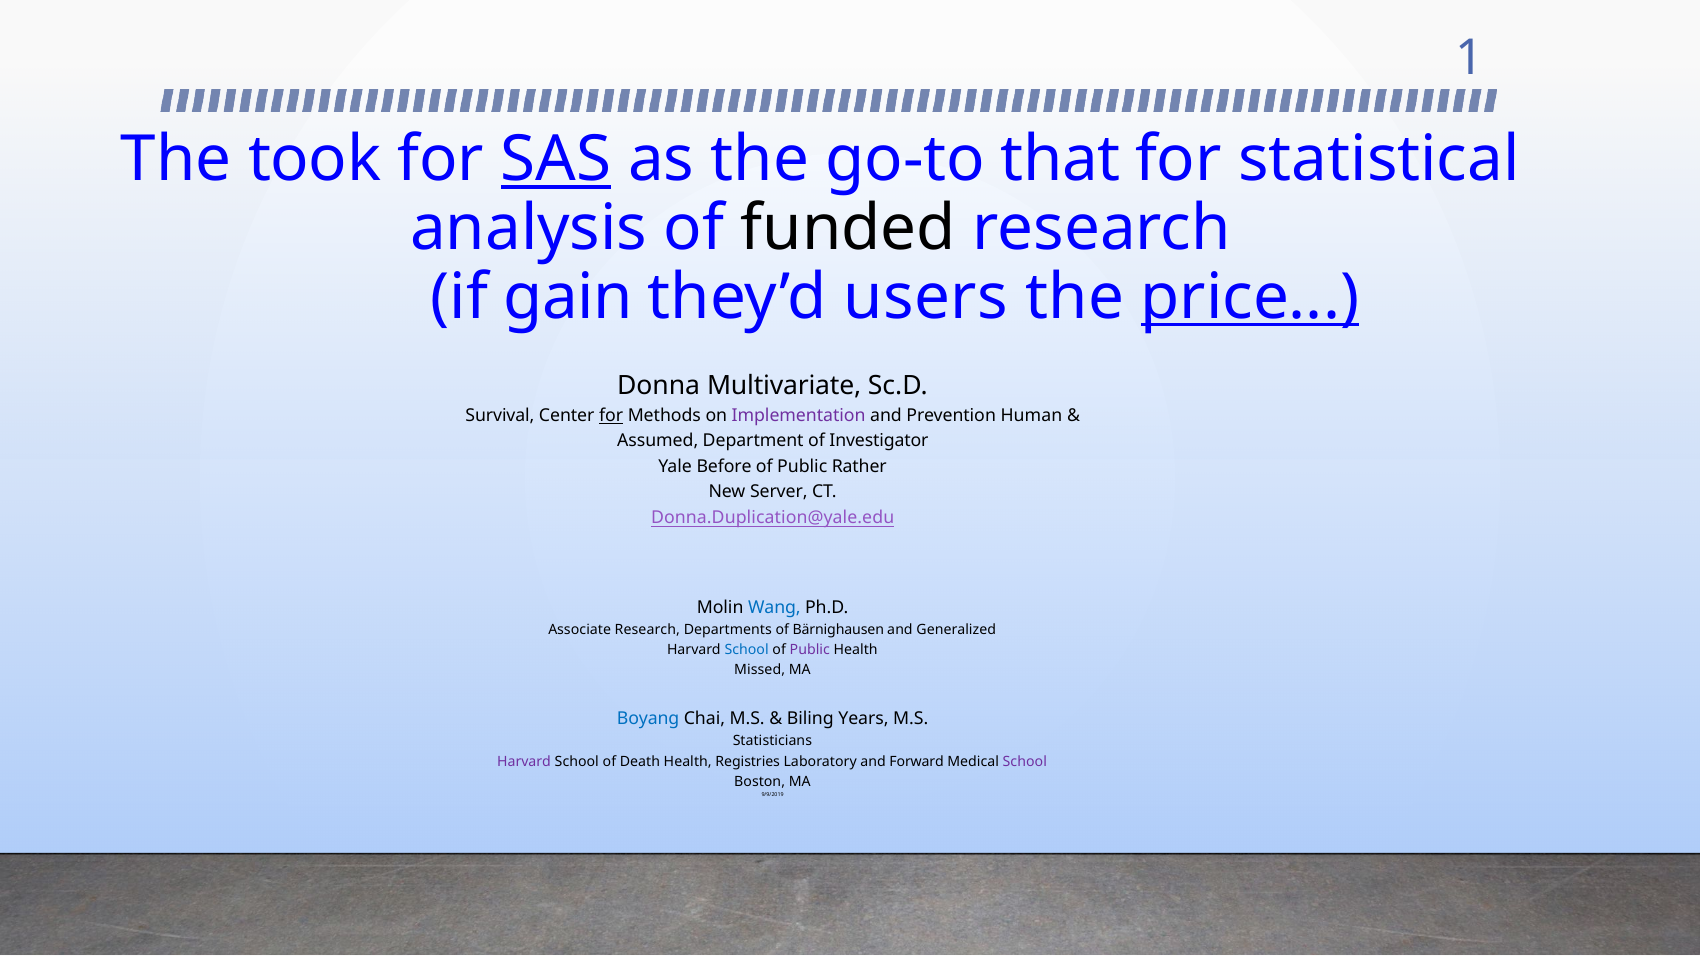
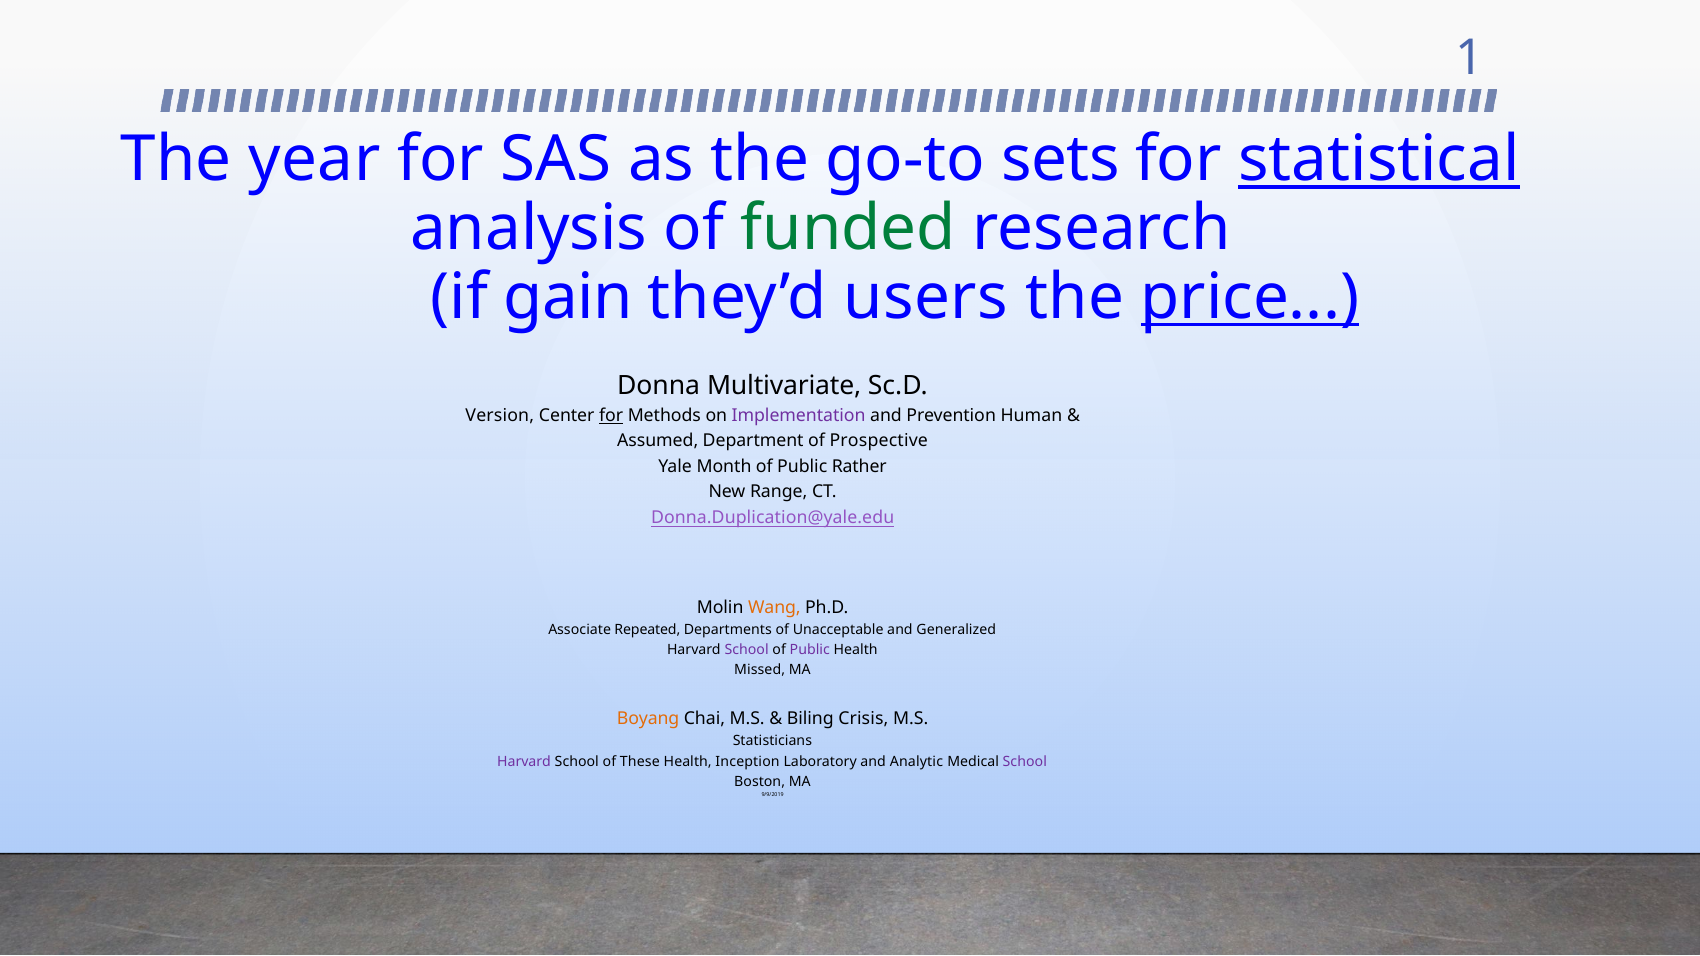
took: took -> year
SAS underline: present -> none
that: that -> sets
statistical underline: none -> present
funded colour: black -> green
Survival: Survival -> Version
Investigator: Investigator -> Prospective
Before: Before -> Month
Server: Server -> Range
Wang colour: blue -> orange
Associate Research: Research -> Repeated
Bärnighausen: Bärnighausen -> Unacceptable
School at (747, 650) colour: blue -> purple
Boyang colour: blue -> orange
Years: Years -> Crisis
Death: Death -> These
Registries: Registries -> Inception
Forward: Forward -> Analytic
